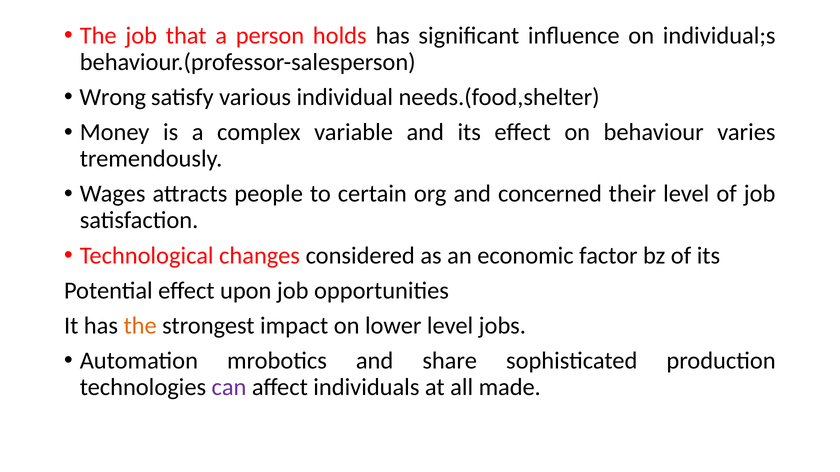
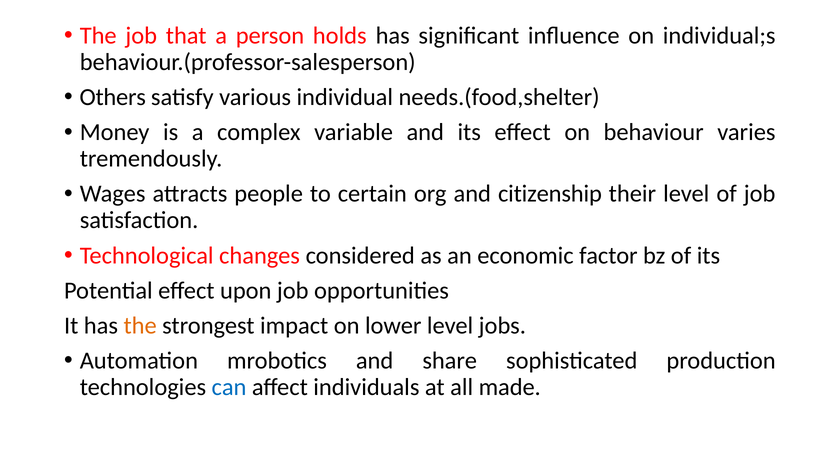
Wrong: Wrong -> Others
concerned: concerned -> citizenship
can colour: purple -> blue
